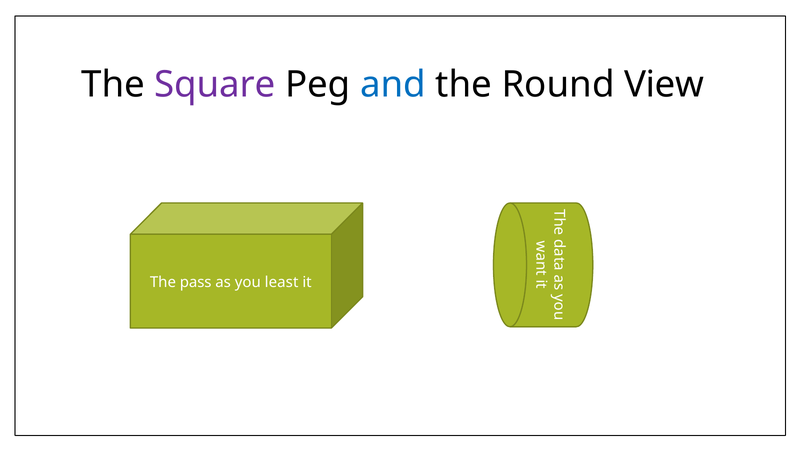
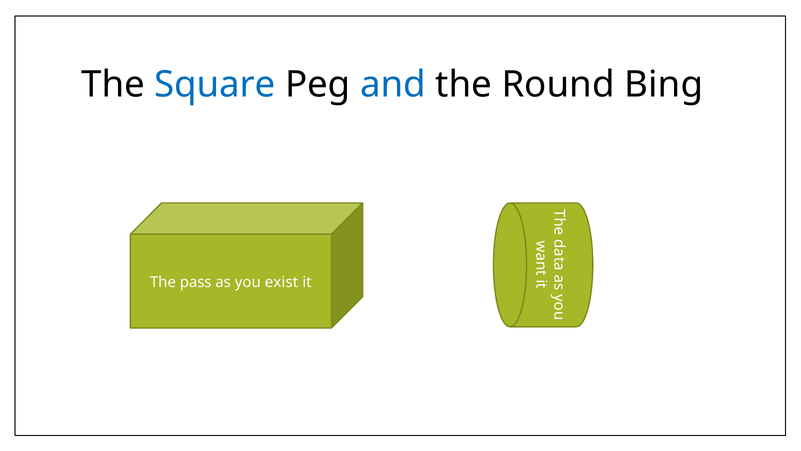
Square colour: purple -> blue
View: View -> Bing
least: least -> exist
